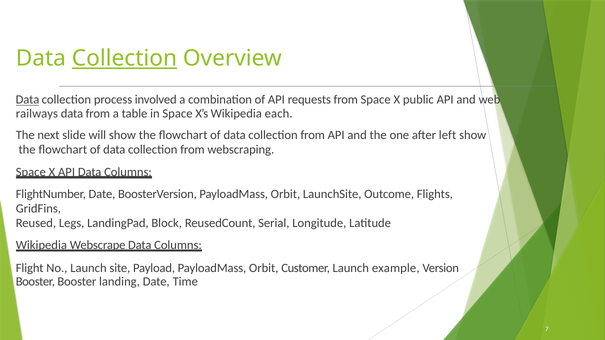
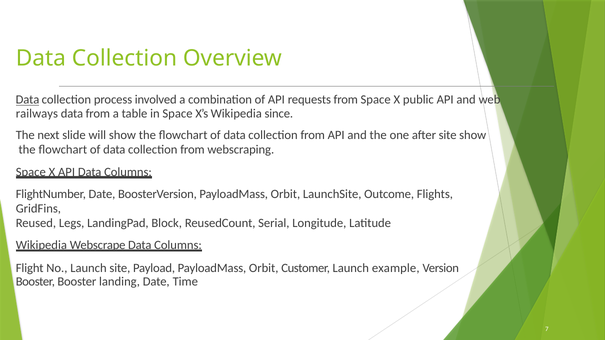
Collection at (124, 59) underline: present -> none
each: each -> since
after left: left -> site
